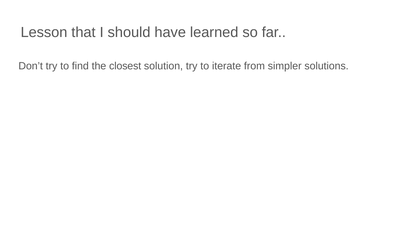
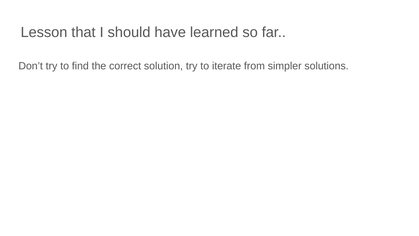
closest: closest -> correct
